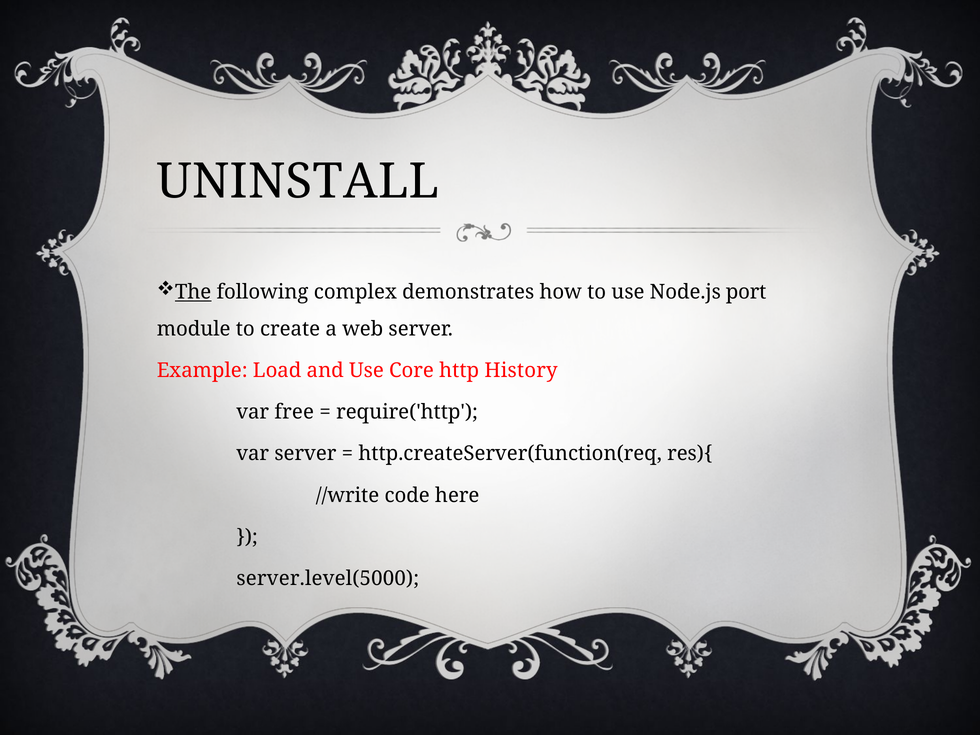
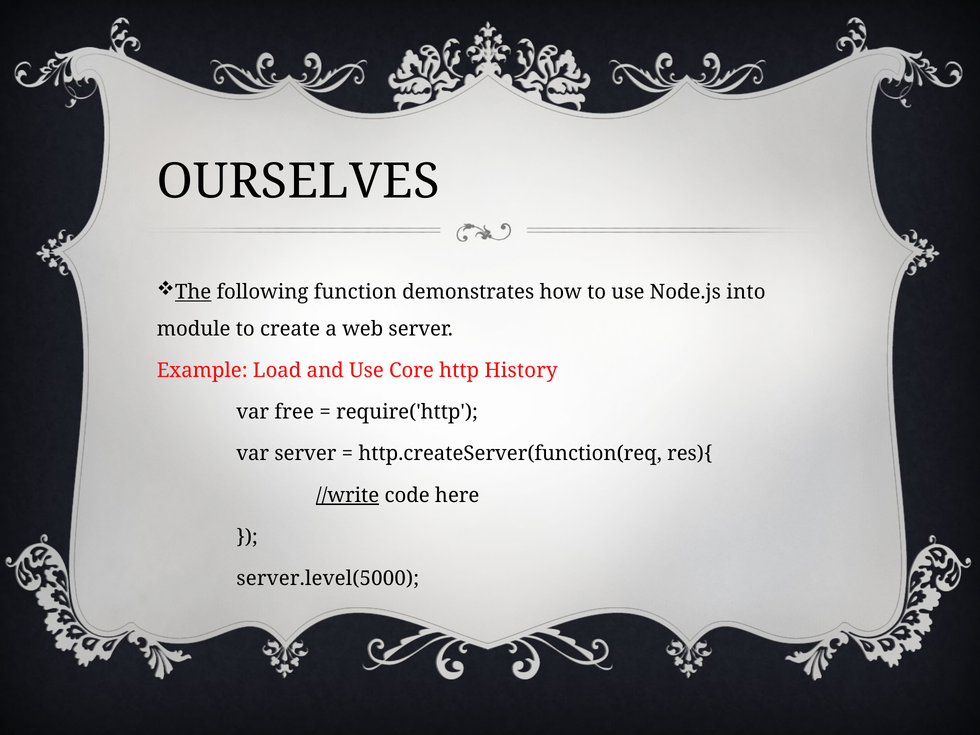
UNINSTALL: UNINSTALL -> OURSELVES
complex: complex -> function
port: port -> into
//write underline: none -> present
